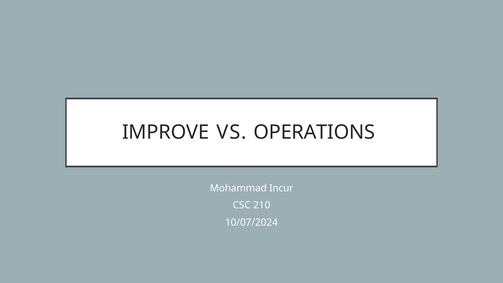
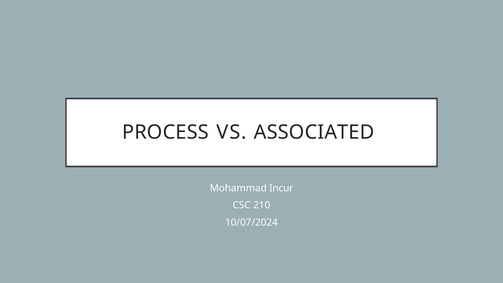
IMPROVE: IMPROVE -> PROCESS
OPERATIONS: OPERATIONS -> ASSOCIATED
